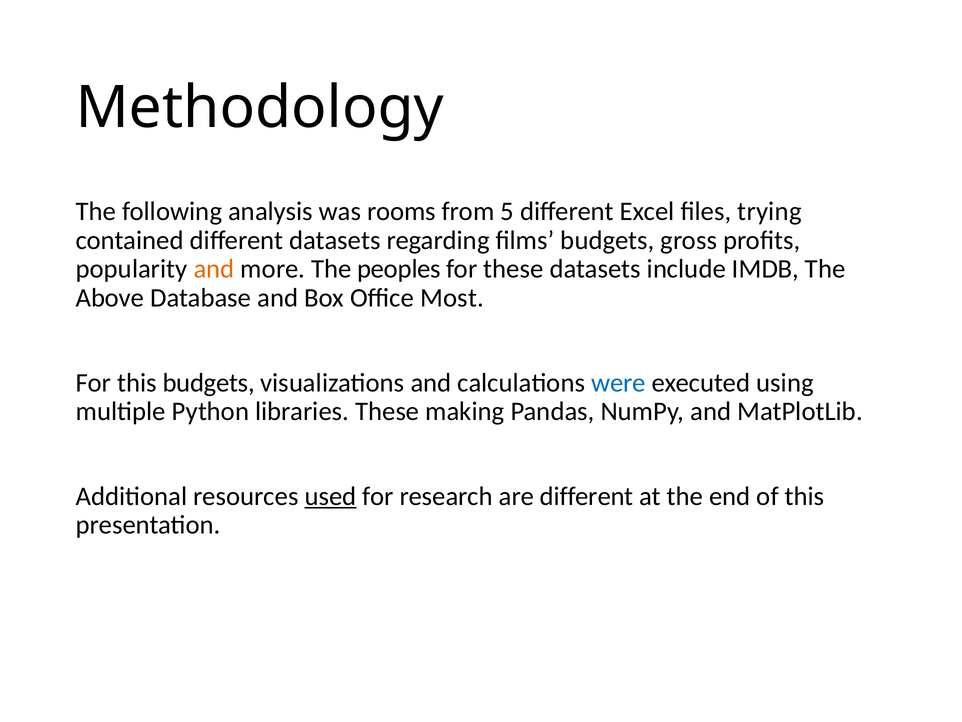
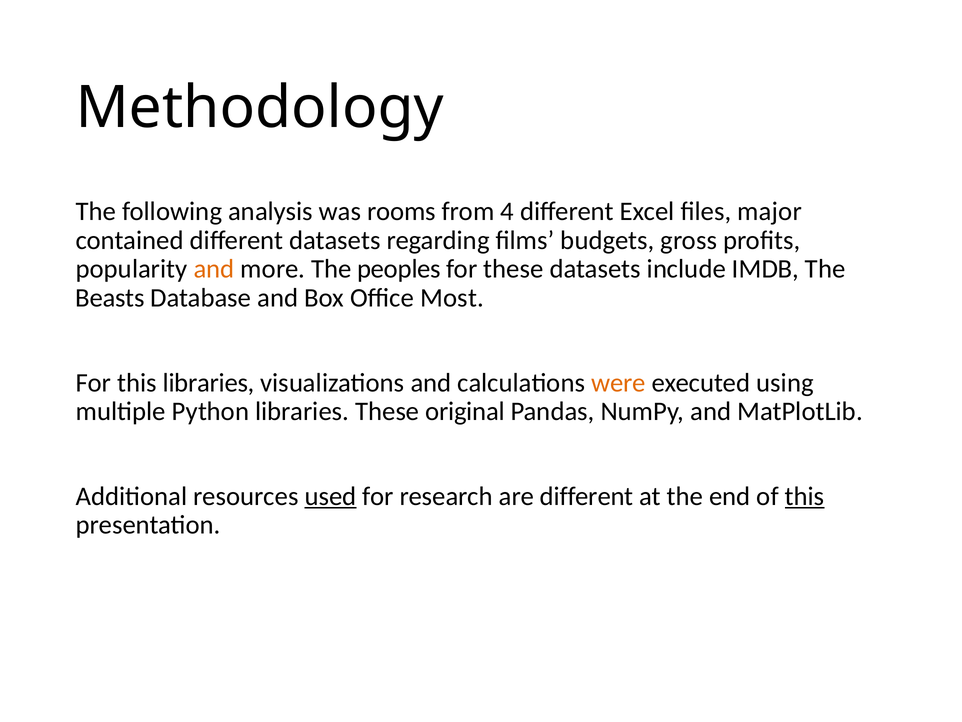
5: 5 -> 4
trying: trying -> major
Above: Above -> Beasts
this budgets: budgets -> libraries
were colour: blue -> orange
making: making -> original
this at (805, 496) underline: none -> present
